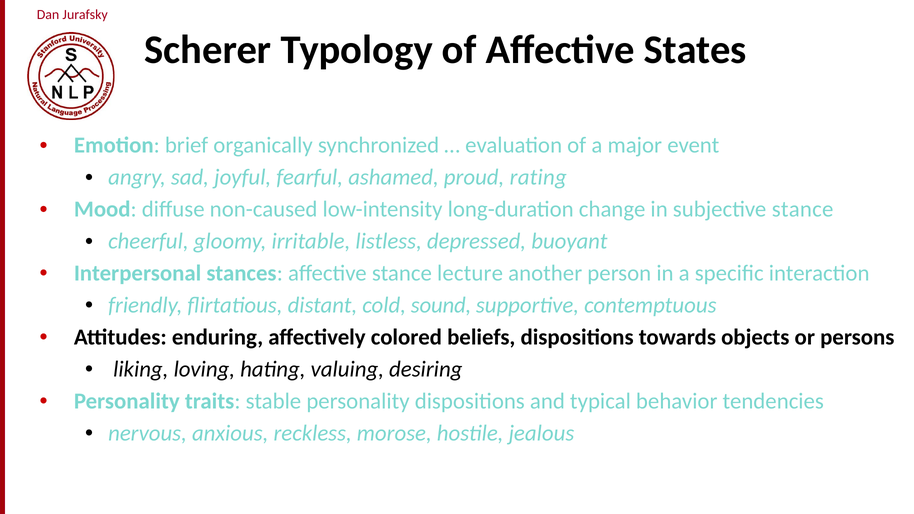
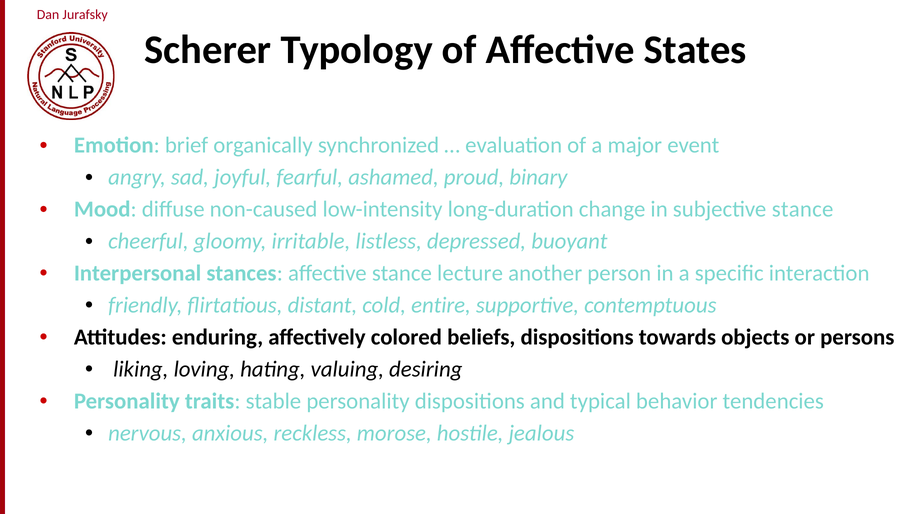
rating: rating -> binary
sound: sound -> entire
